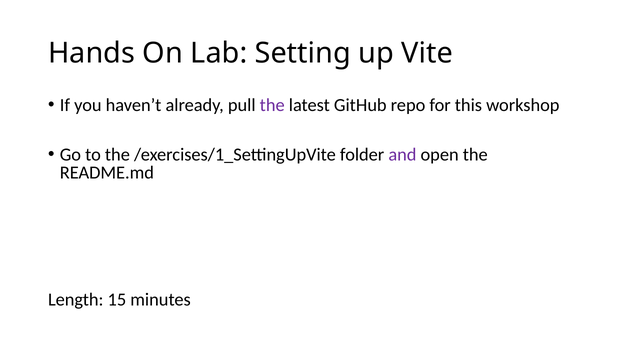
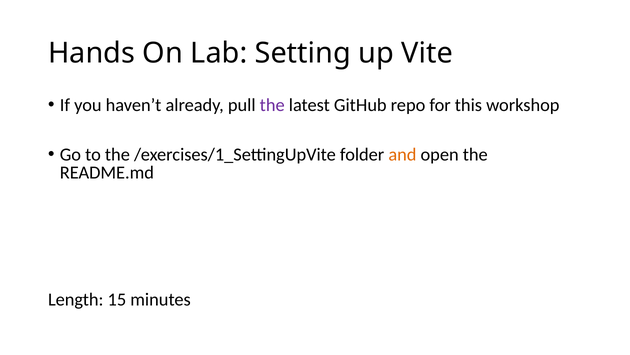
and colour: purple -> orange
